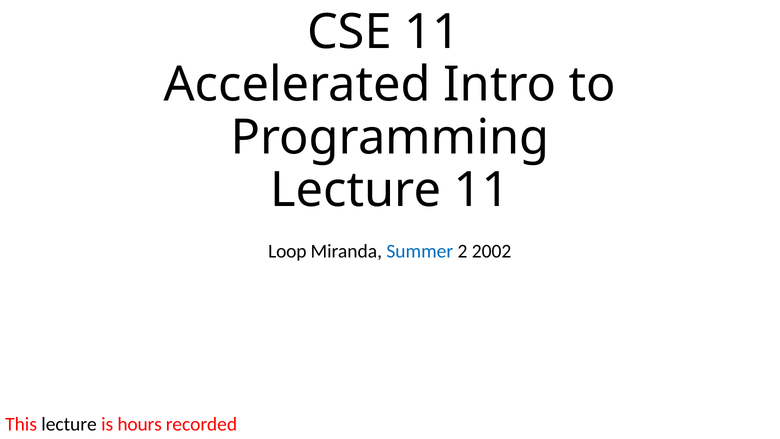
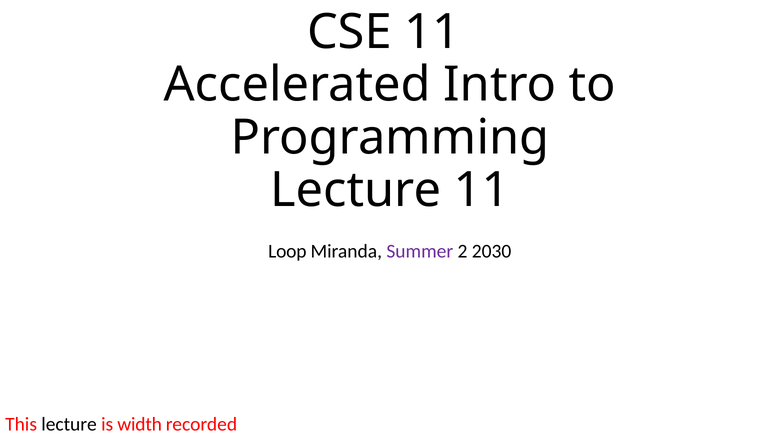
Summer colour: blue -> purple
2002: 2002 -> 2030
hours: hours -> width
